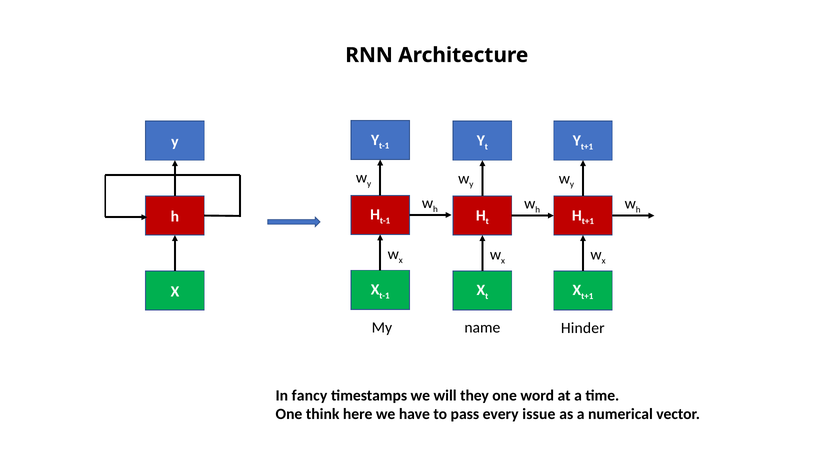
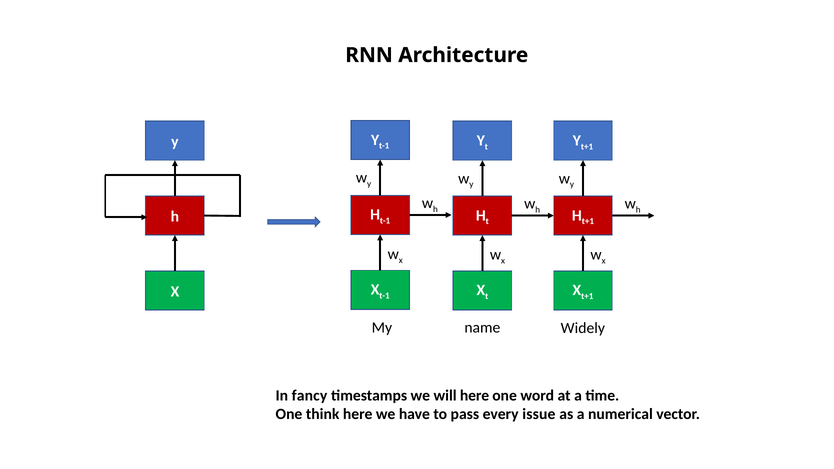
Hinder: Hinder -> Widely
will they: they -> here
